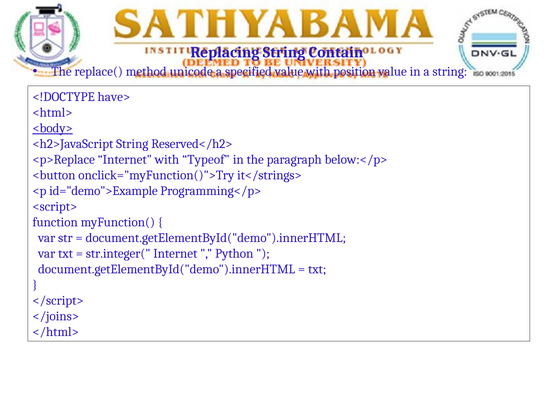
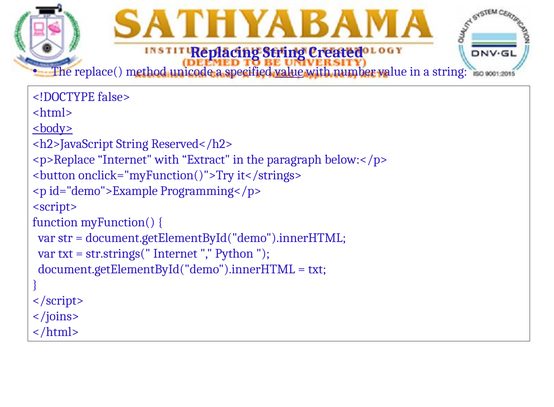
Contain: Contain -> Created
value at (289, 71) underline: none -> present
position: position -> number
have>: have> -> false>
Typeof: Typeof -> Extract
str.integer(: str.integer( -> str.strings(
